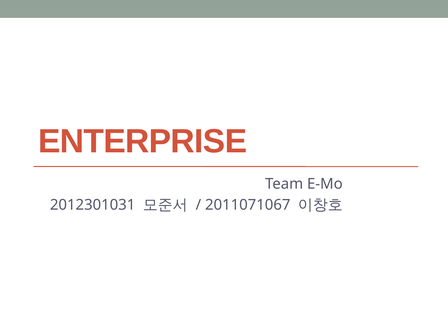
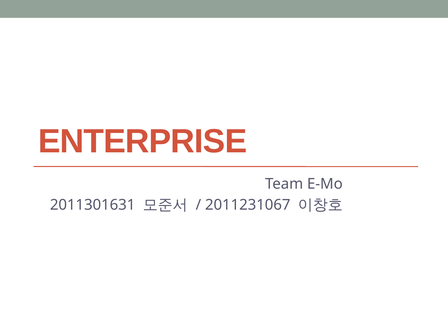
2012301031: 2012301031 -> 2011301631
2011071067: 2011071067 -> 2011231067
